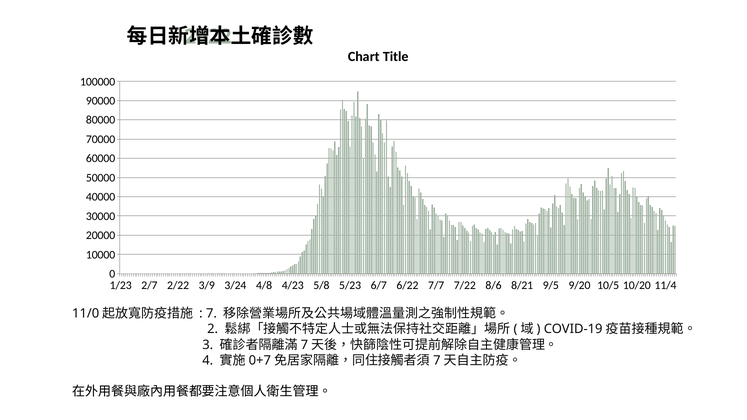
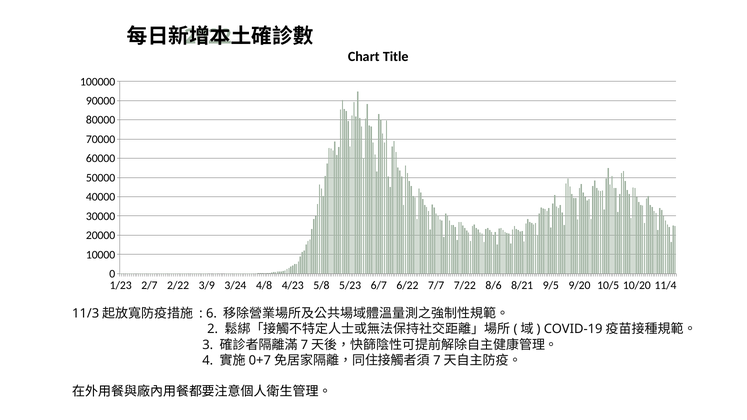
11/0: 11/0 -> 11/3
7 at (212, 314): 7 -> 6
